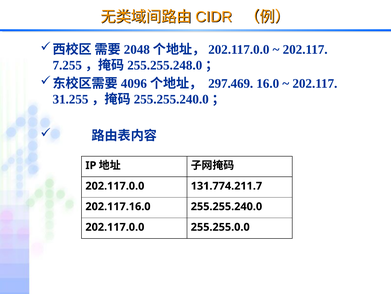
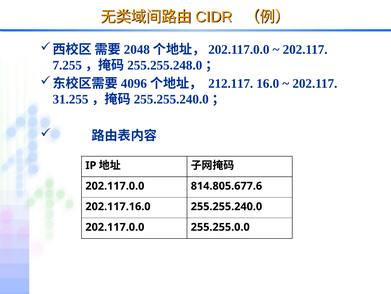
297.469: 297.469 -> 212.117
131.774.211.7: 131.774.211.7 -> 814.805.677.6
